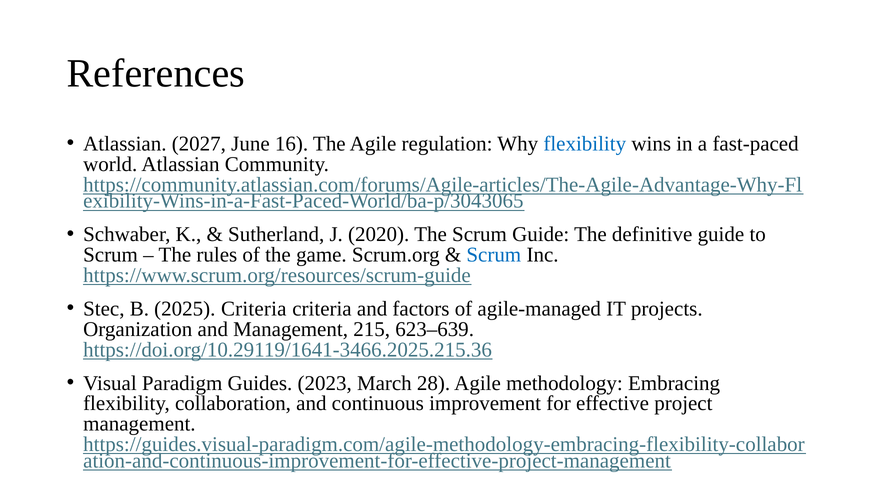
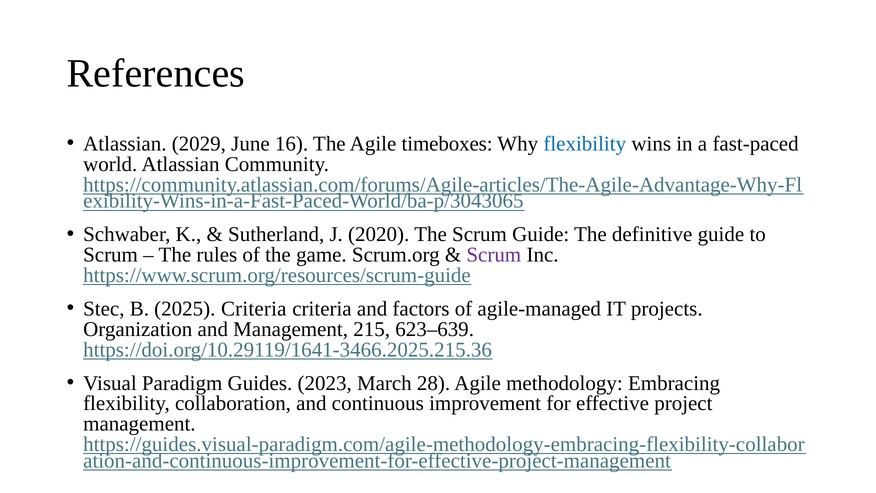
2027: 2027 -> 2029
regulation: regulation -> timeboxes
Scrum at (494, 255) colour: blue -> purple
